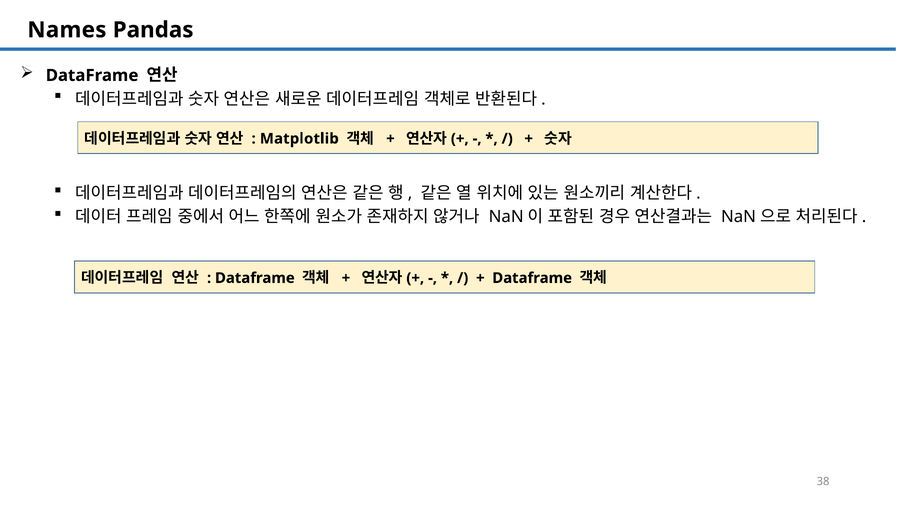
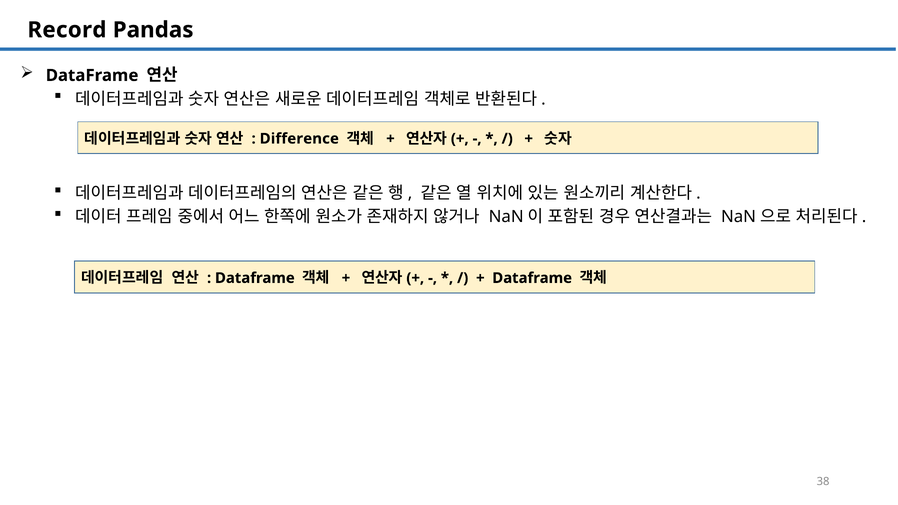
Names: Names -> Record
Matplotlib: Matplotlib -> Difference
